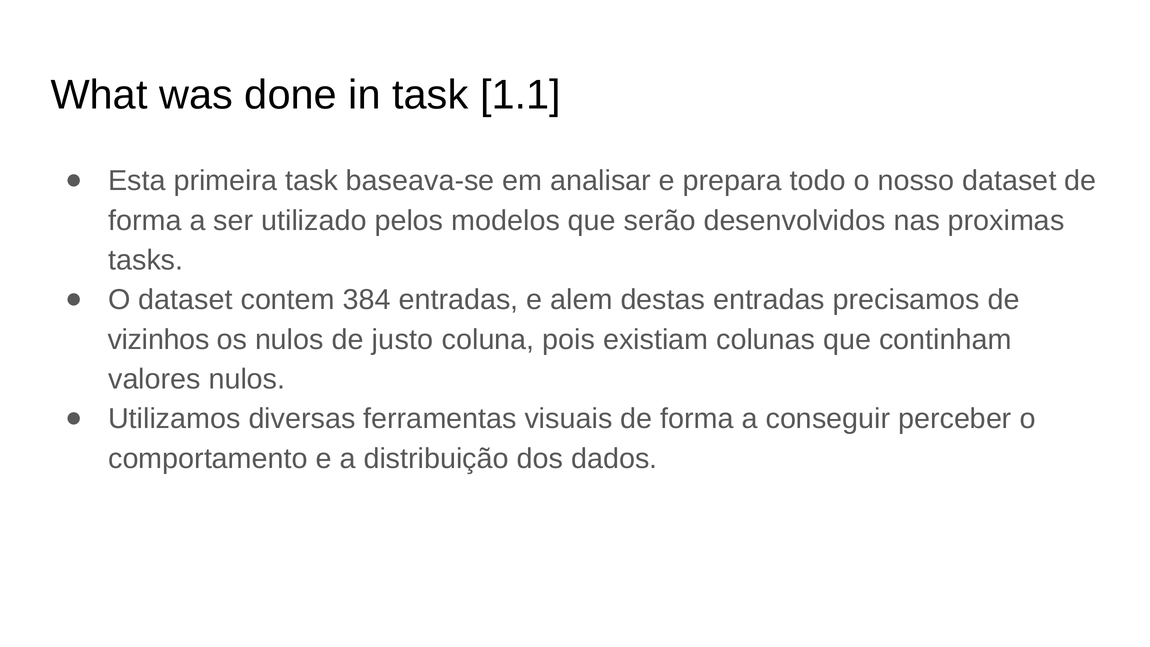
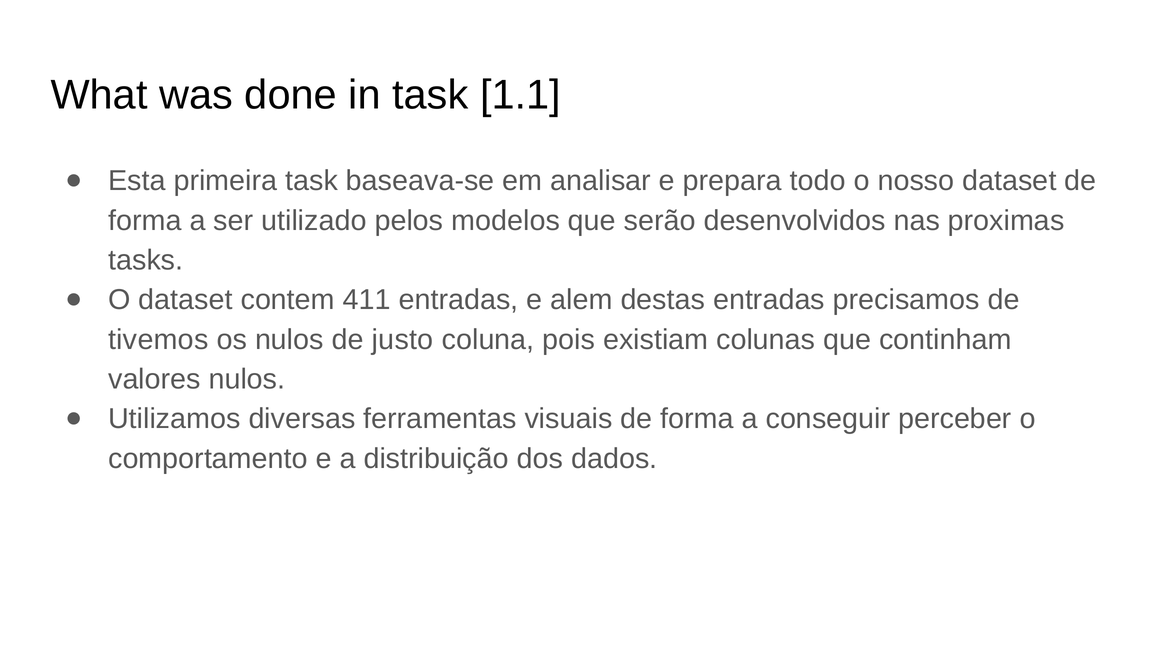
384: 384 -> 411
vizinhos: vizinhos -> tivemos
